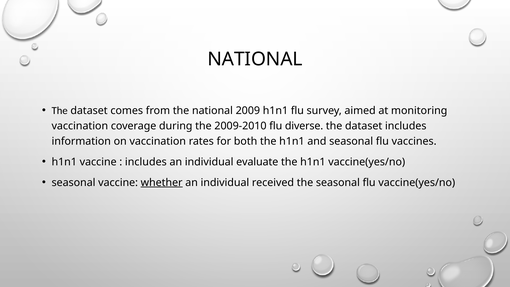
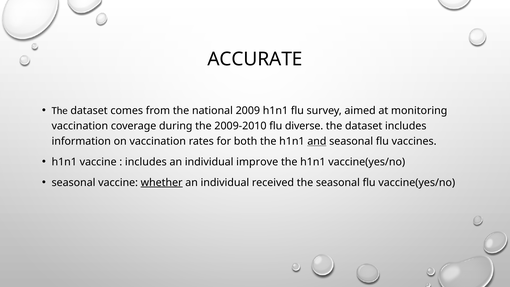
NATIONAL at (255, 59): NATIONAL -> ACCURATE
and underline: none -> present
evaluate: evaluate -> improve
